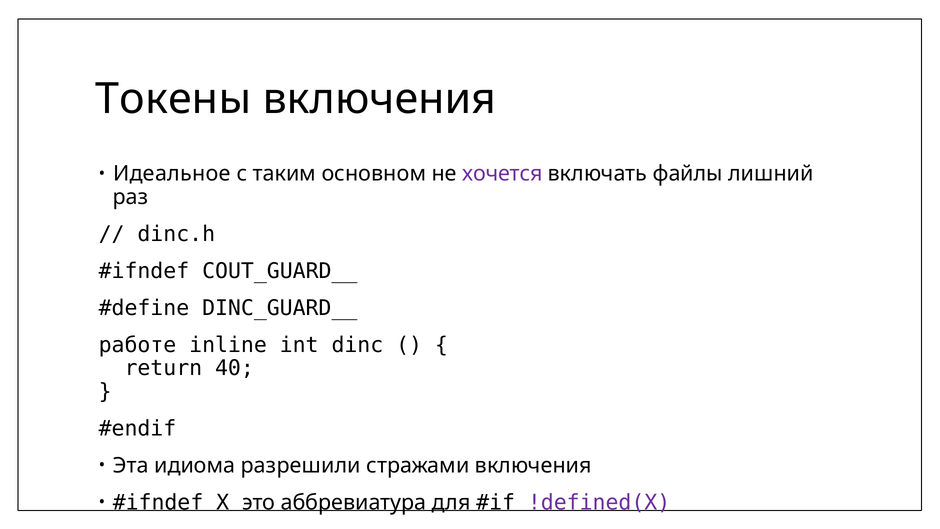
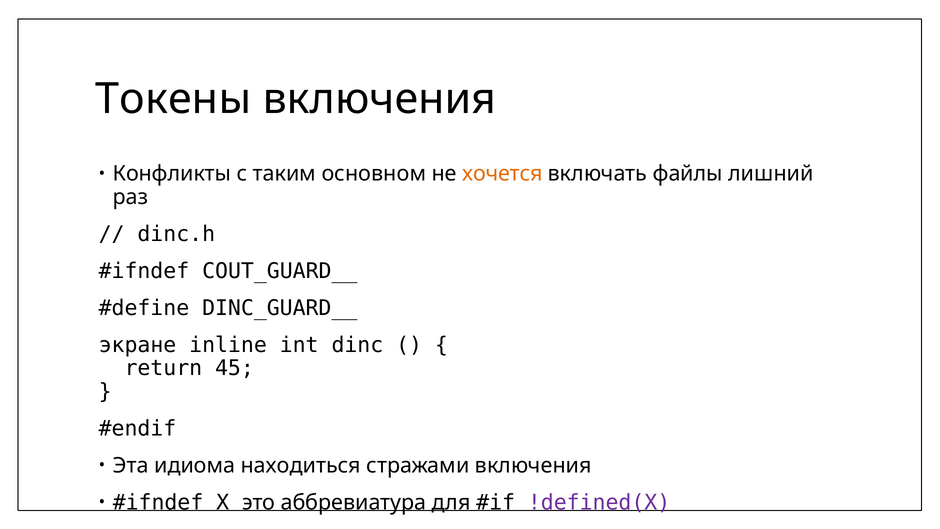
Идеальное: Идеальное -> Конфликты
хочется colour: purple -> orange
работе: работе -> экране
40: 40 -> 45
разрешили: разрешили -> находиться
